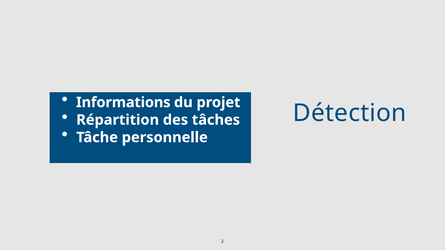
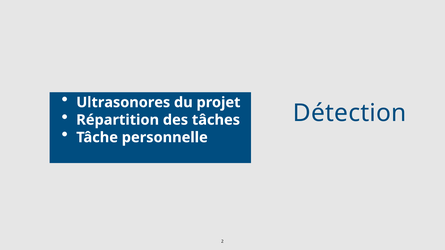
Informations: Informations -> Ultrasonores
